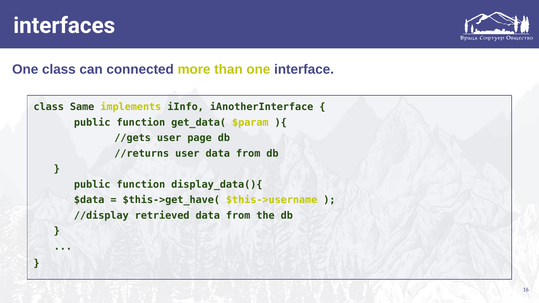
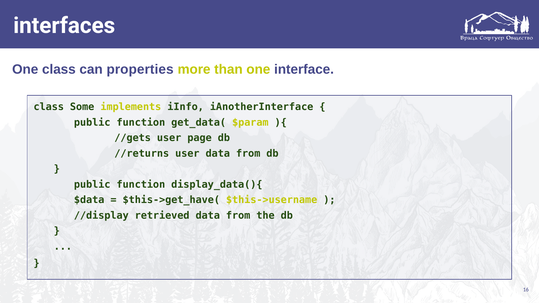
connected: connected -> properties
Same: Same -> Some
